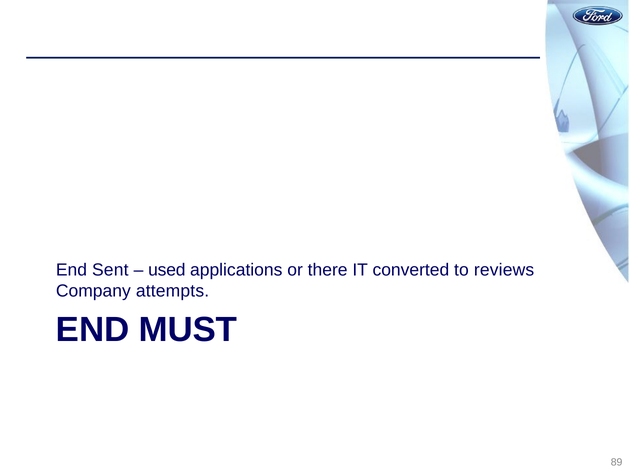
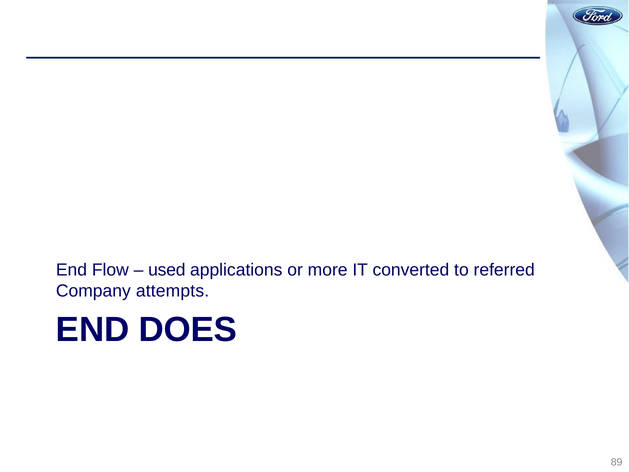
Sent: Sent -> Flow
there: there -> more
reviews: reviews -> referred
MUST: MUST -> DOES
